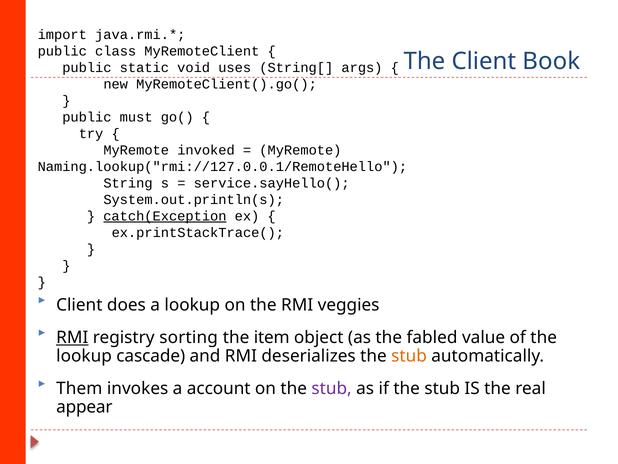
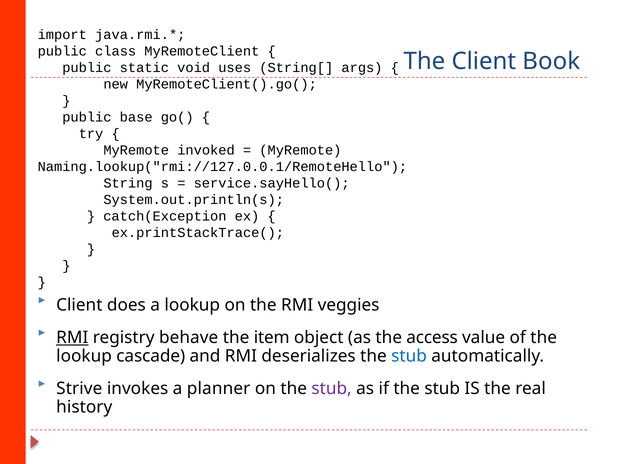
must: must -> base
catch(Exception underline: present -> none
sorting: sorting -> behave
fabled: fabled -> access
stub at (409, 356) colour: orange -> blue
Them: Them -> Strive
account: account -> planner
appear: appear -> history
